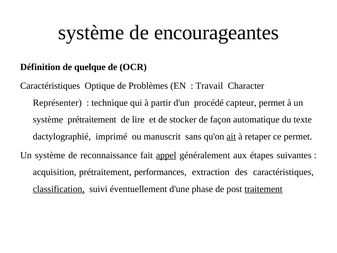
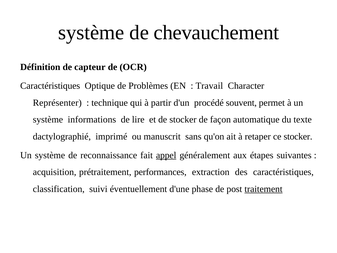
encourageantes: encourageantes -> chevauchement
quelque: quelque -> capteur
capteur: capteur -> souvent
système prétraitement: prétraitement -> informations
ait underline: present -> none
ce permet: permet -> stocker
classification underline: present -> none
